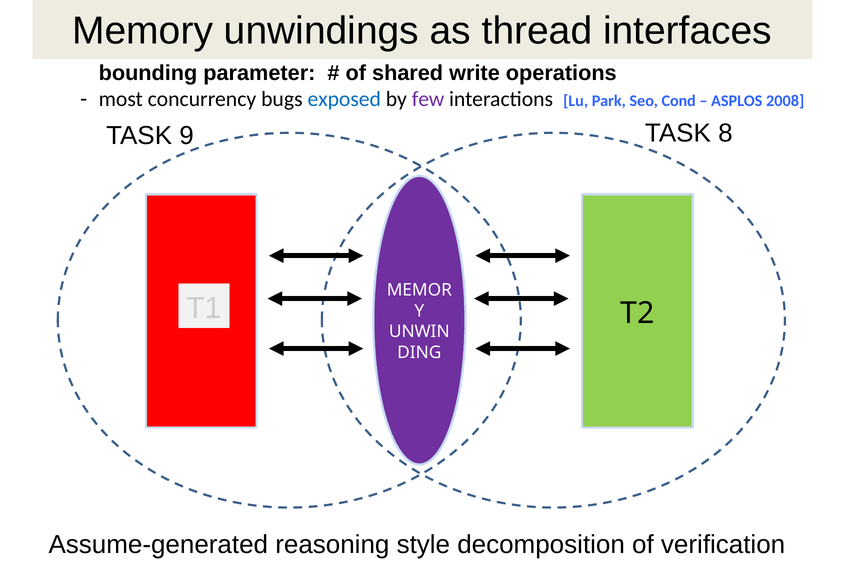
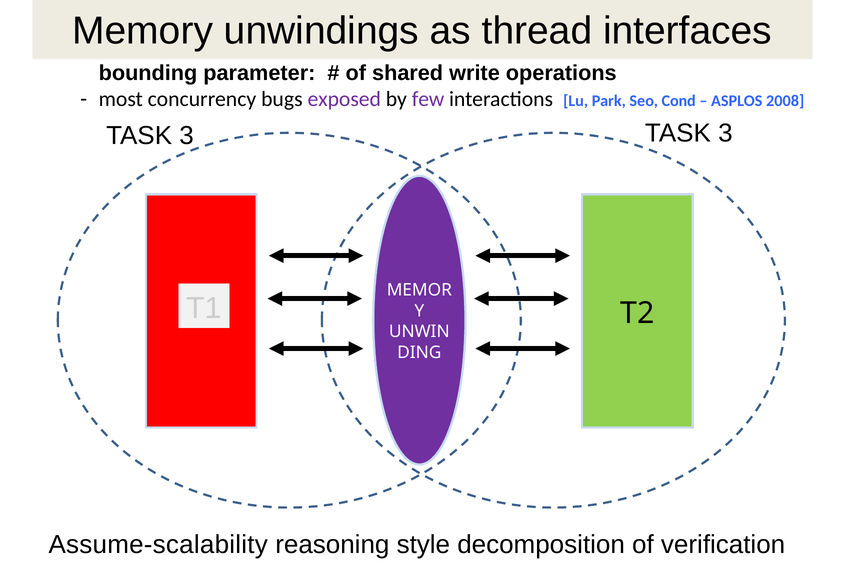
exposed colour: blue -> purple
9 at (187, 136): 9 -> 3
8 at (725, 133): 8 -> 3
Assume-generated: Assume-generated -> Assume-scalability
